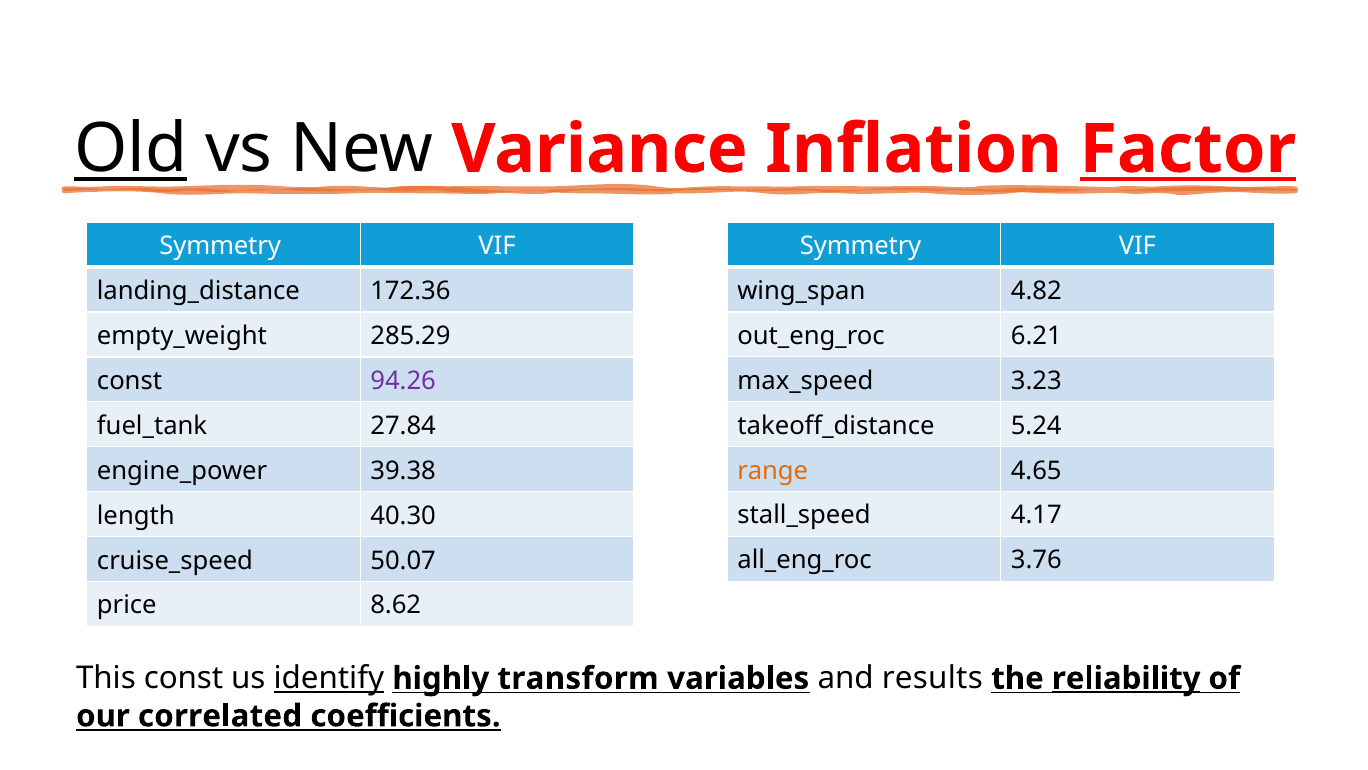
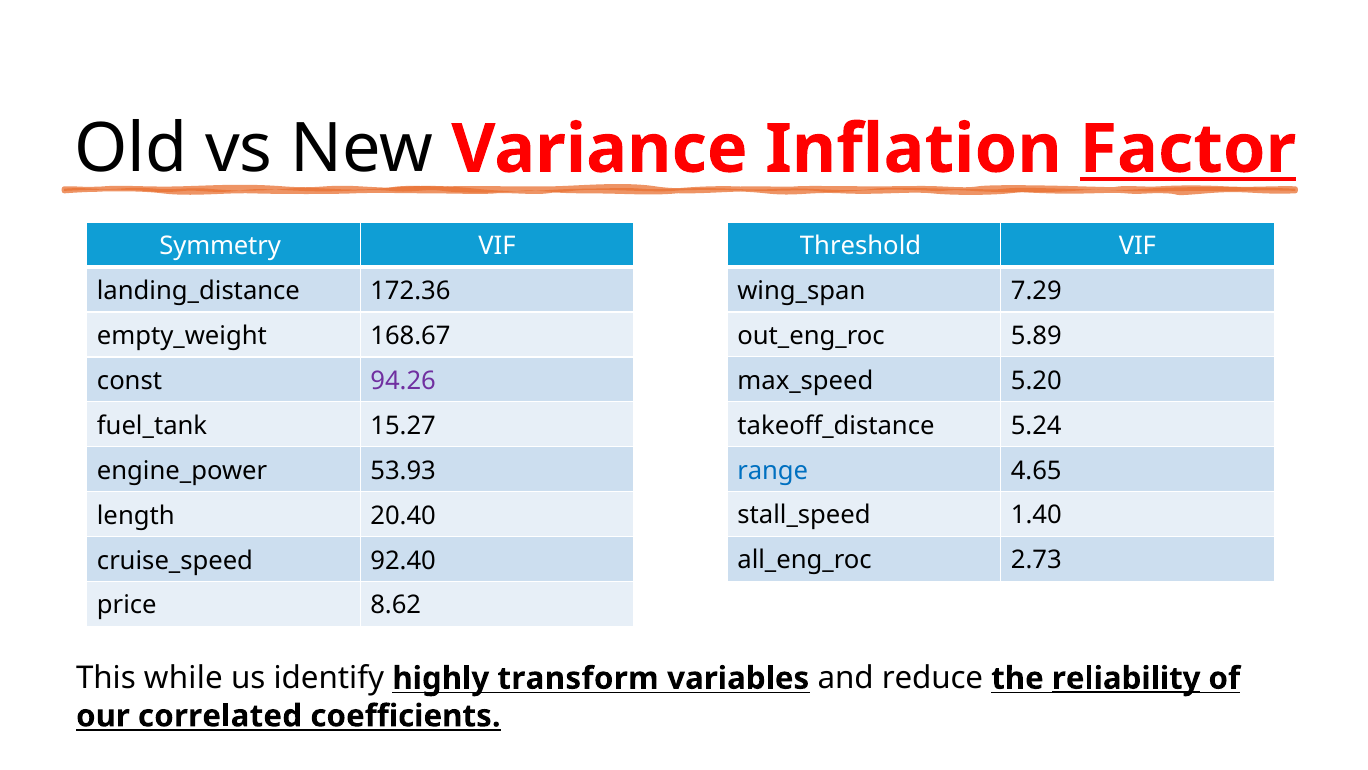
Old underline: present -> none
Symmetry at (861, 246): Symmetry -> Threshold
4.82: 4.82 -> 7.29
285.29: 285.29 -> 168.67
6.21: 6.21 -> 5.89
3.23: 3.23 -> 5.20
27.84: 27.84 -> 15.27
range colour: orange -> blue
39.38: 39.38 -> 53.93
4.17: 4.17 -> 1.40
40.30: 40.30 -> 20.40
3.76: 3.76 -> 2.73
50.07: 50.07 -> 92.40
This const: const -> while
identify underline: present -> none
results: results -> reduce
